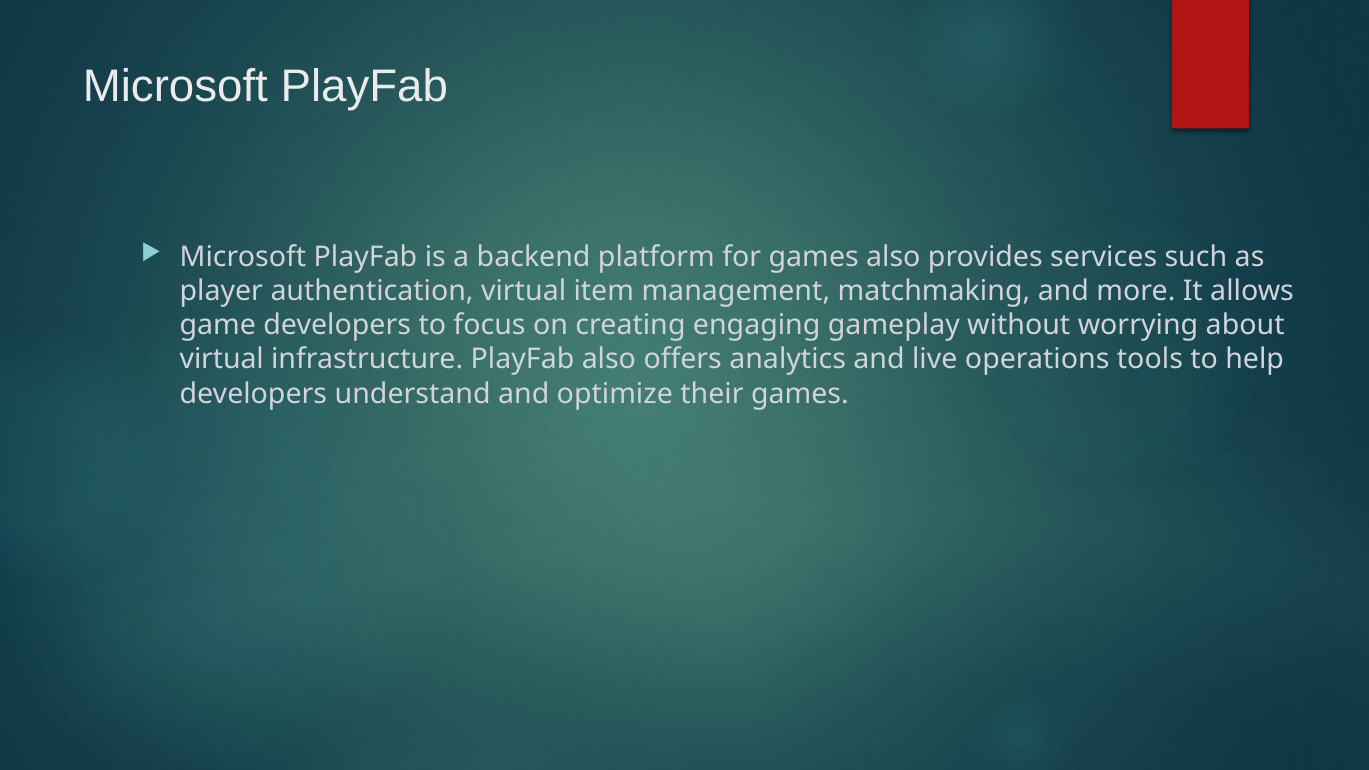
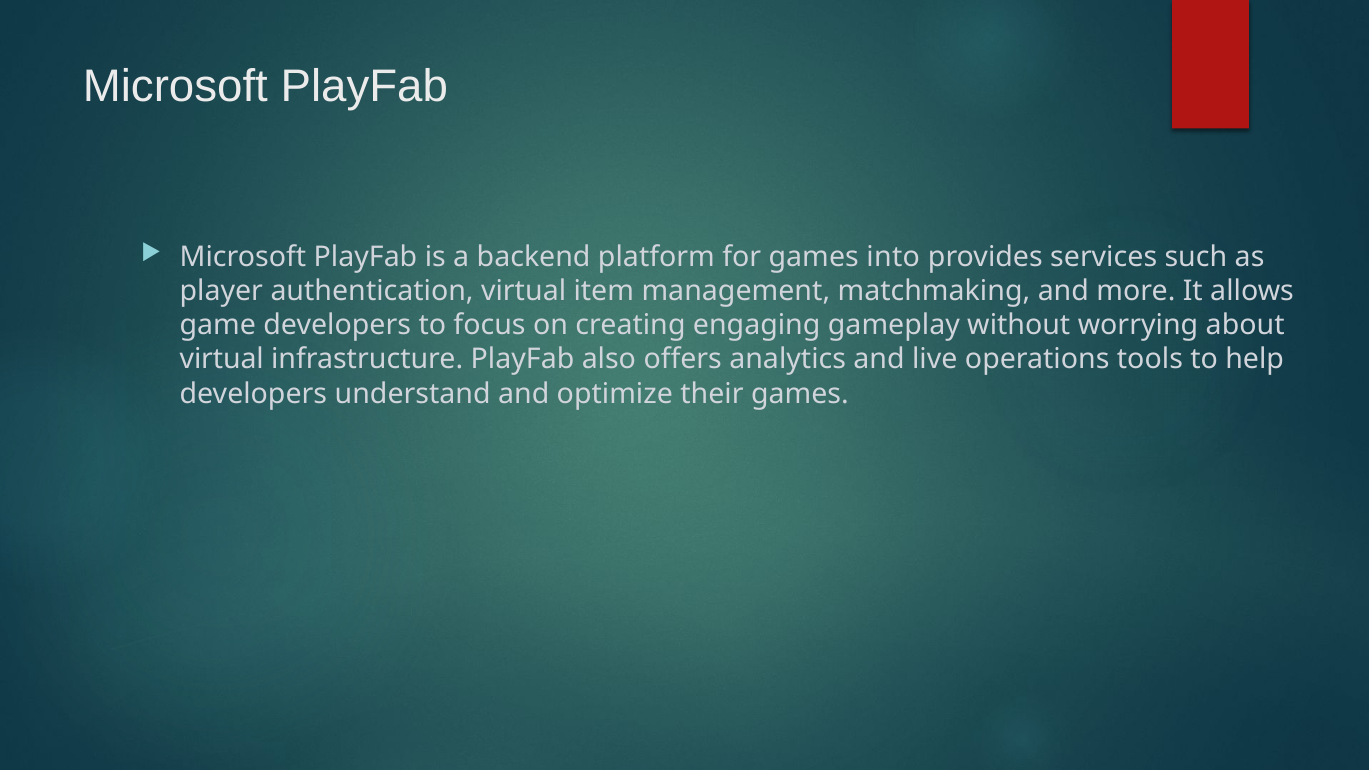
games also: also -> into
